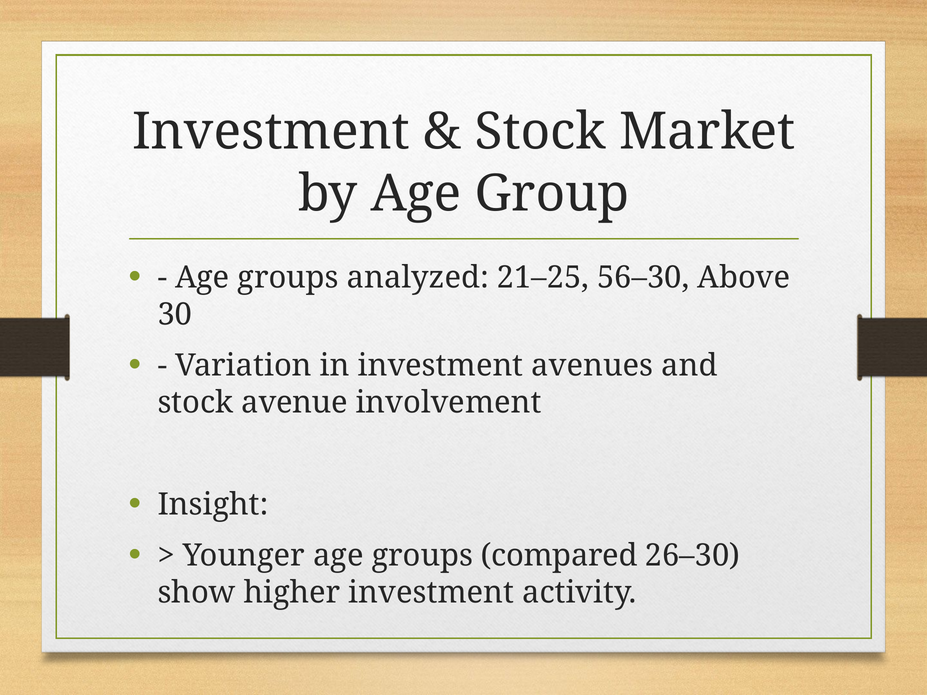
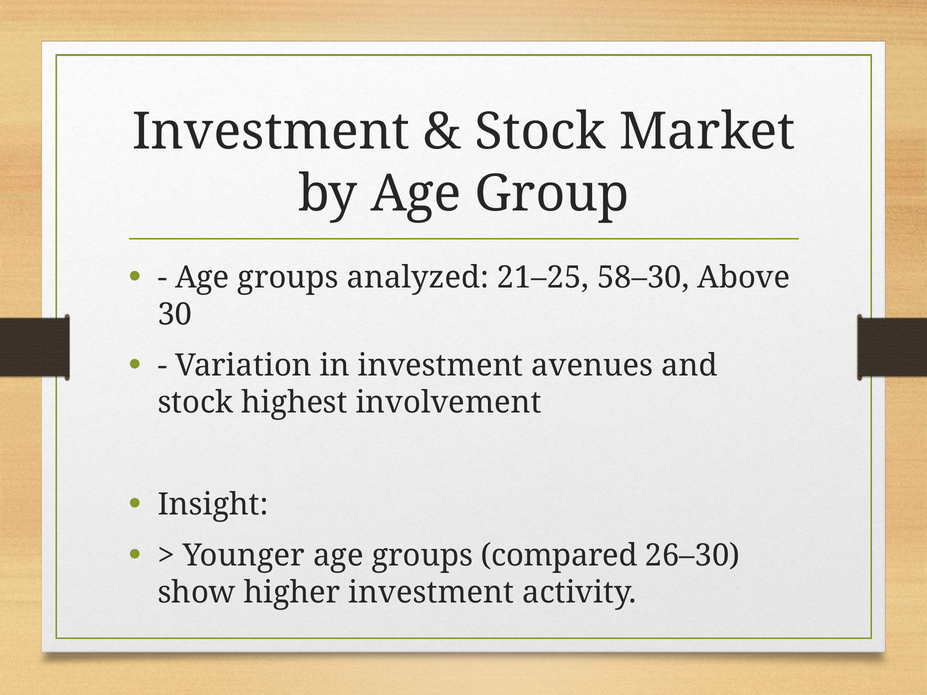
56–30: 56–30 -> 58–30
avenue: avenue -> highest
